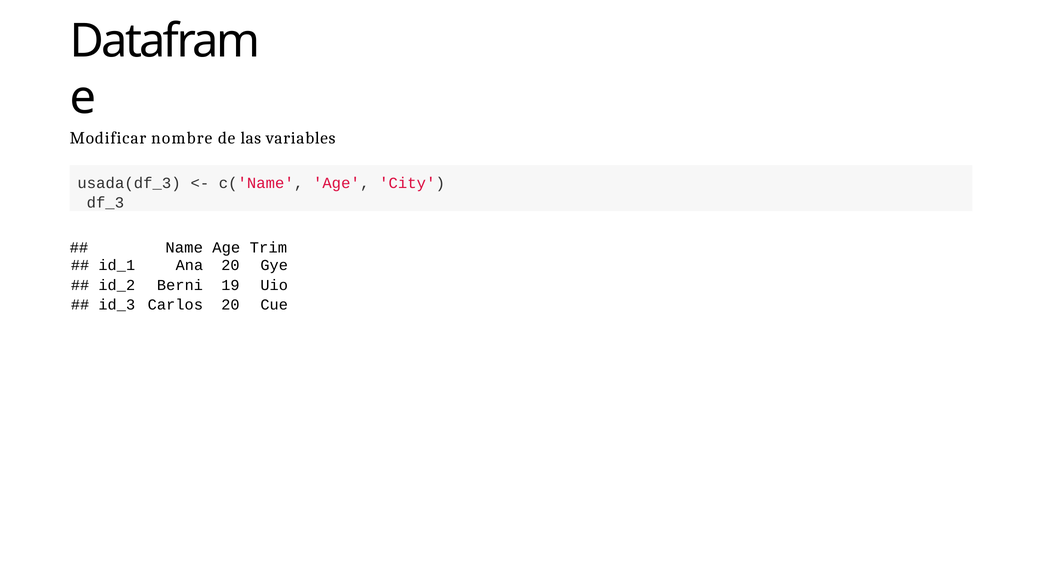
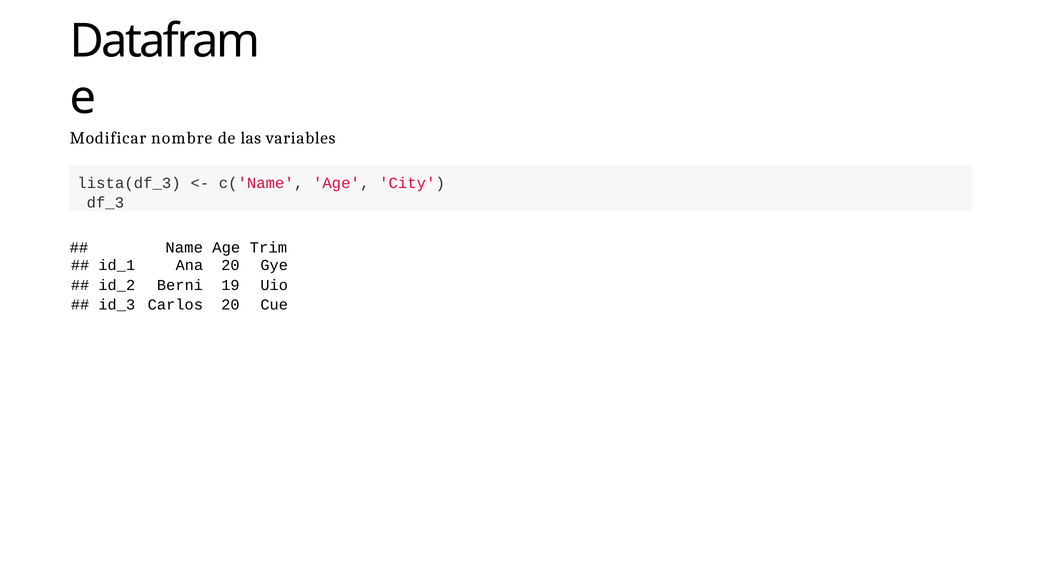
usada(df_3: usada(df_3 -> lista(df_3
